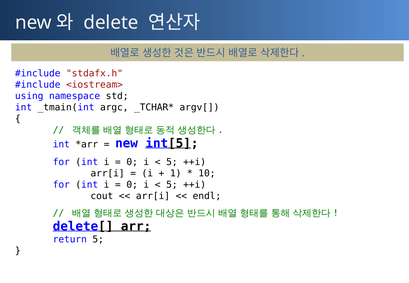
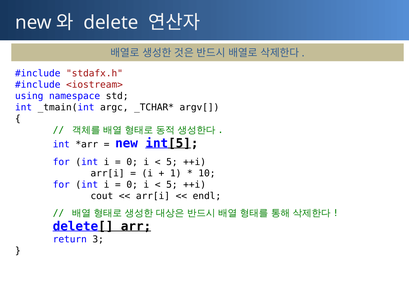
return 5: 5 -> 3
